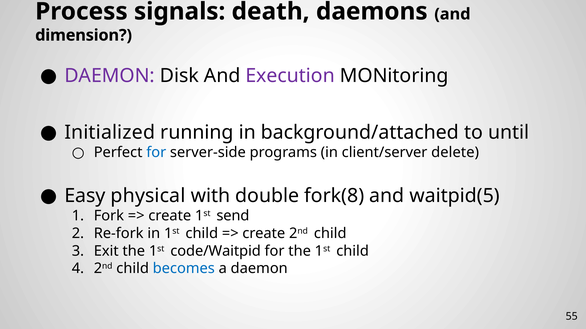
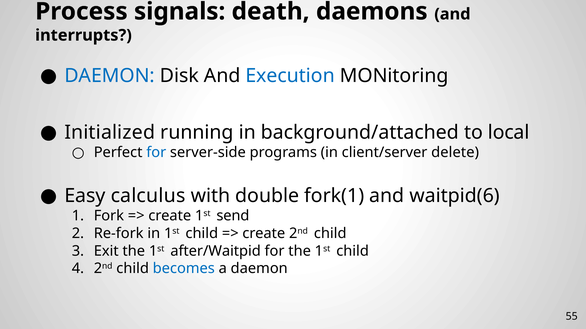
dimension: dimension -> interrupts
DAEMON at (110, 76) colour: purple -> blue
Execution colour: purple -> blue
until: until -> local
physical: physical -> calculus
fork(8: fork(8 -> fork(1
waitpid(5: waitpid(5 -> waitpid(6
code/Waitpid: code/Waitpid -> after/Waitpid
